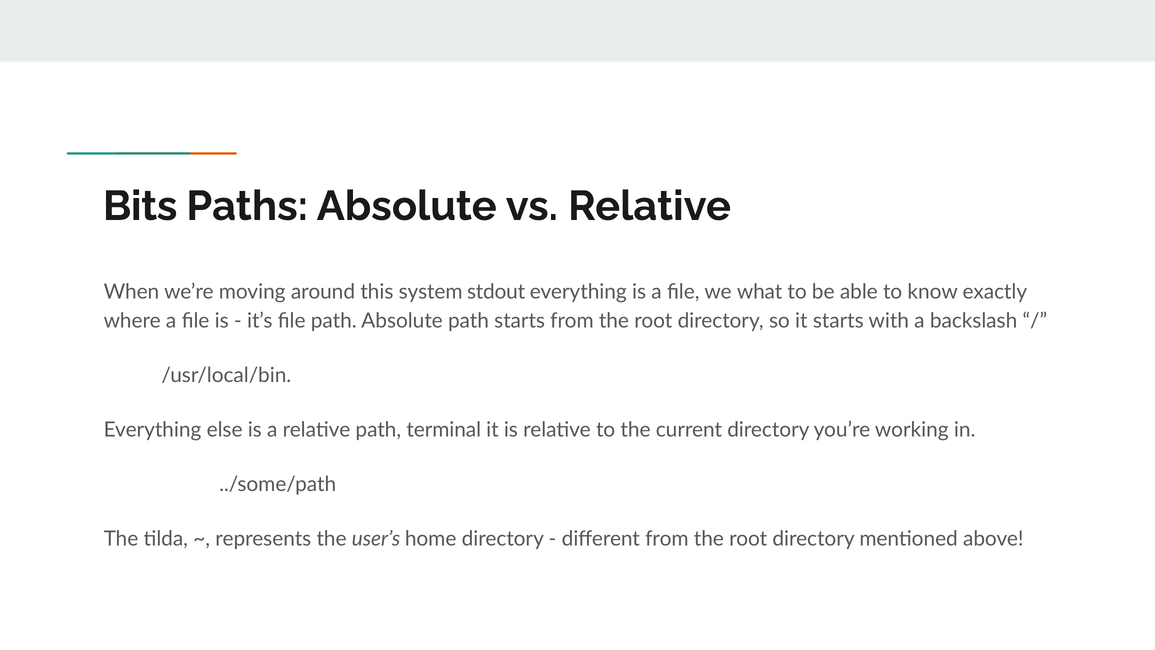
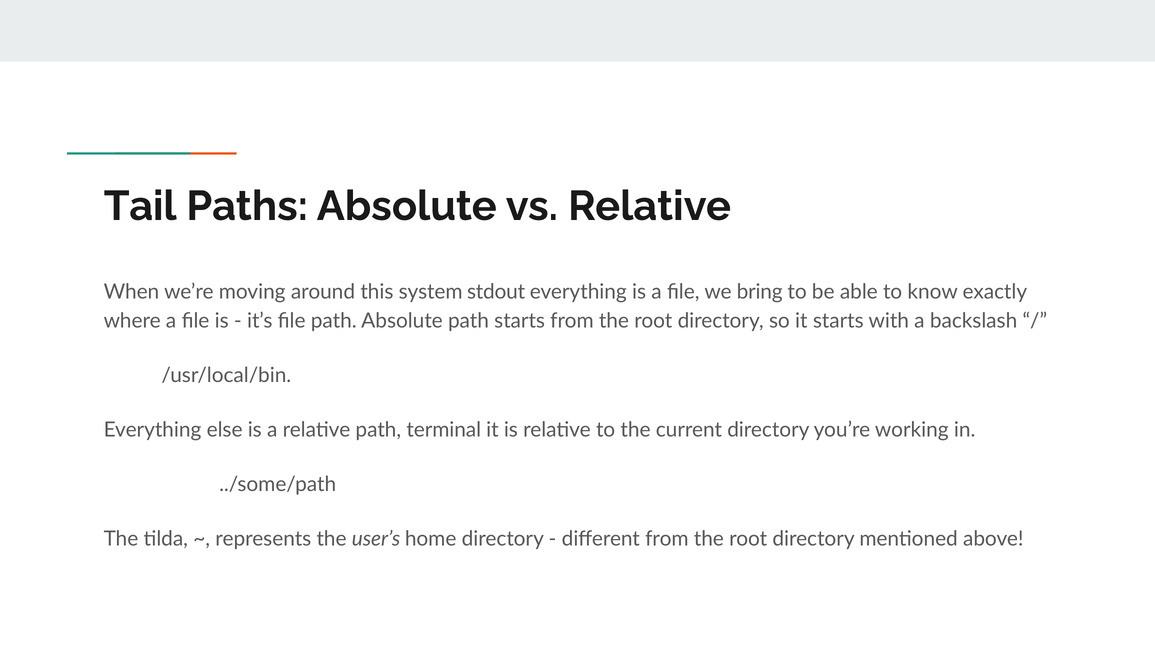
Bits: Bits -> Tail
what: what -> bring
